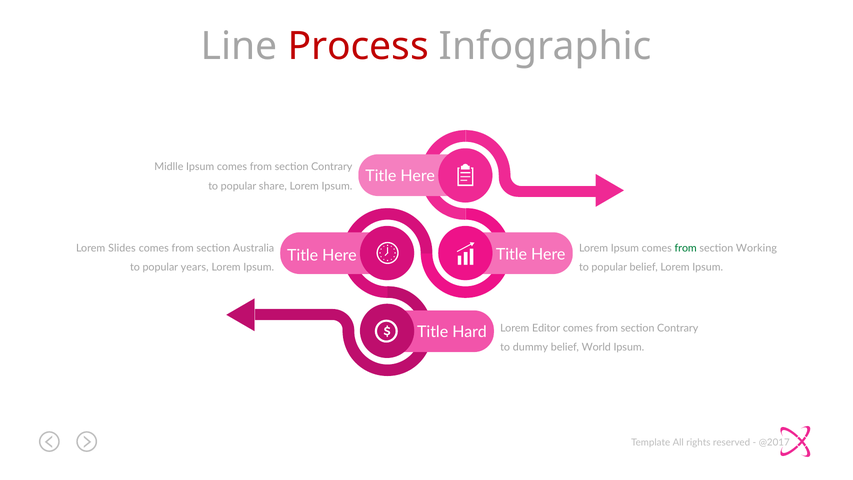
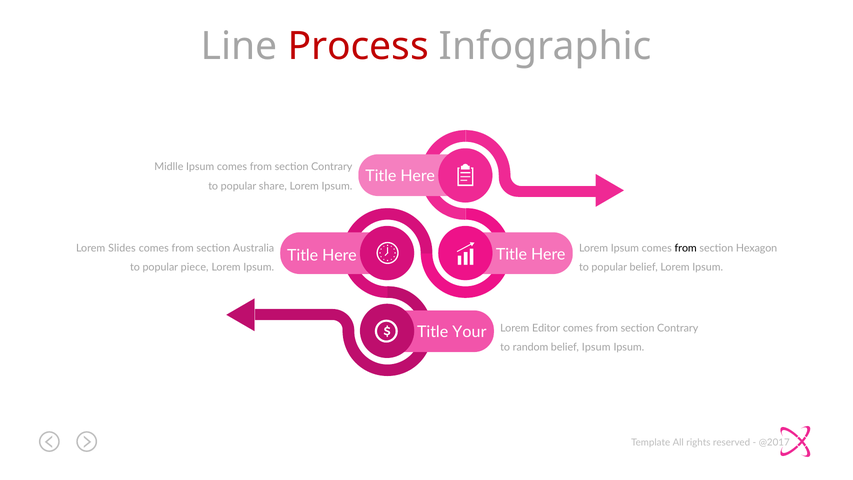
from at (686, 248) colour: green -> black
Working: Working -> Hexagon
years: years -> piece
Hard: Hard -> Your
dummy: dummy -> random
belief World: World -> Ipsum
